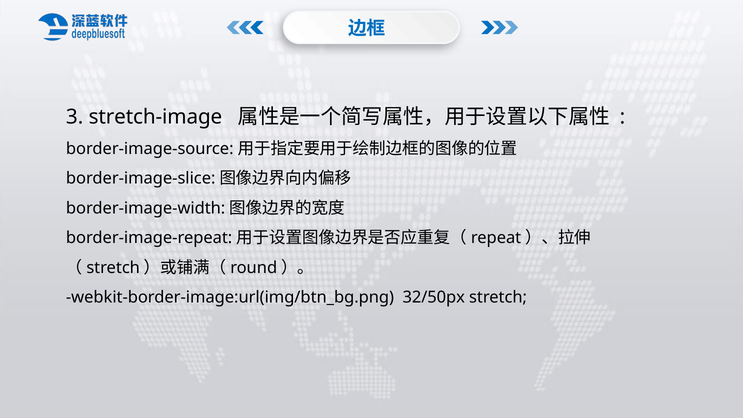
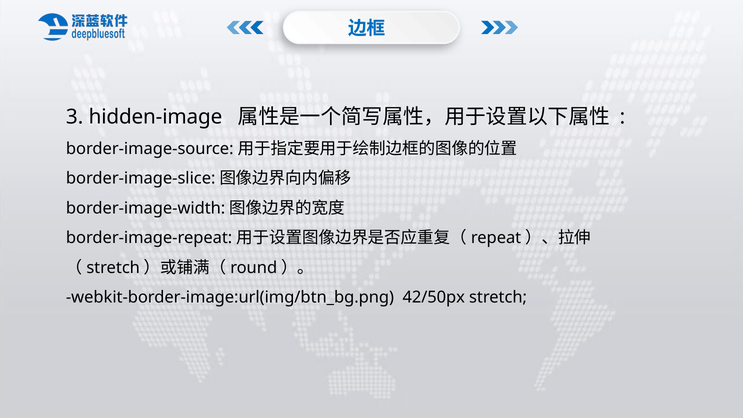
stretch-image: stretch-image -> hidden-image
32/50px: 32/50px -> 42/50px
